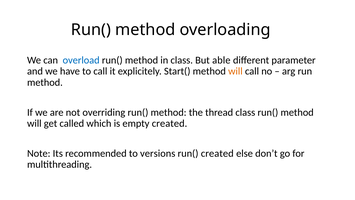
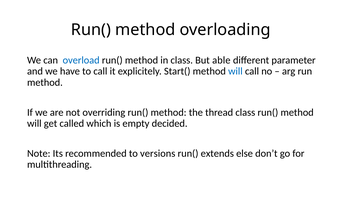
will at (235, 71) colour: orange -> blue
empty created: created -> decided
run( created: created -> extends
